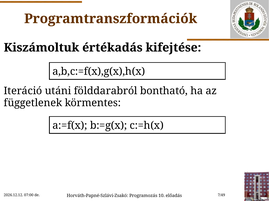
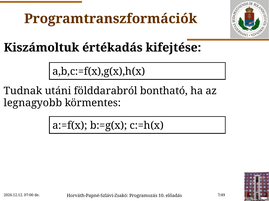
Iteráció: Iteráció -> Tudnak
függetlenek: függetlenek -> legnagyobb
